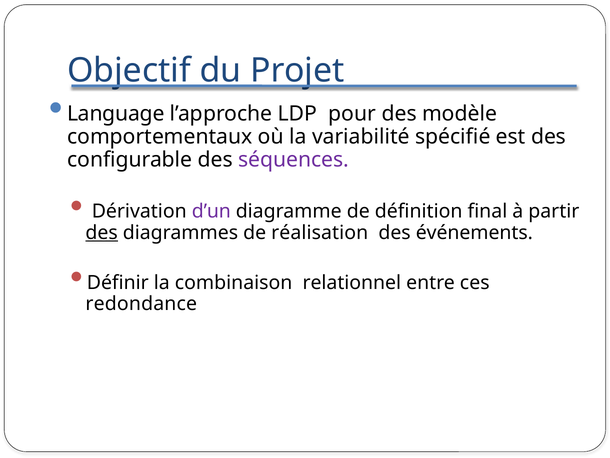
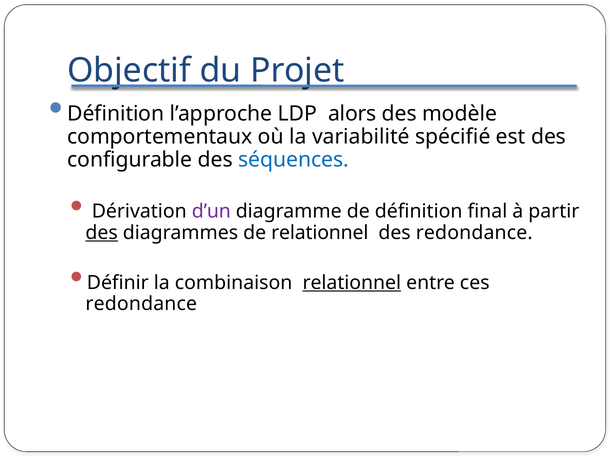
Language at (116, 114): Language -> Définition
pour: pour -> alors
séquences colour: purple -> blue
de réalisation: réalisation -> relationnel
des événements: événements -> redondance
relationnel at (352, 282) underline: none -> present
